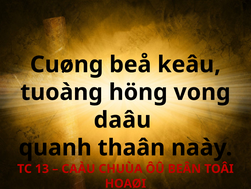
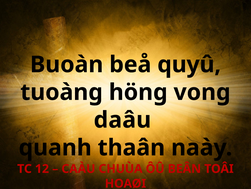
Cuøng: Cuøng -> Buoàn
keâu: keâu -> quyû
13: 13 -> 12
